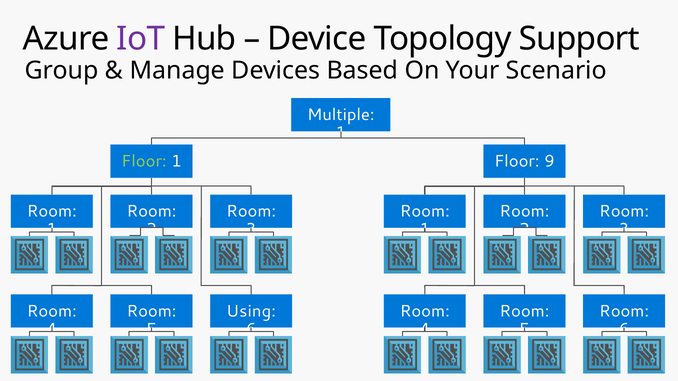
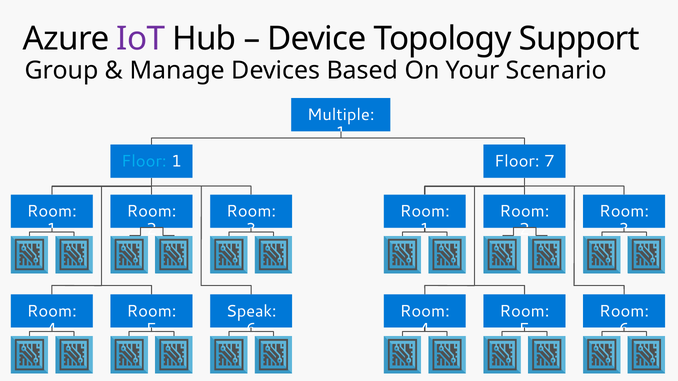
Floor at (144, 162) colour: light green -> light blue
9: 9 -> 7
Using: Using -> Speak
